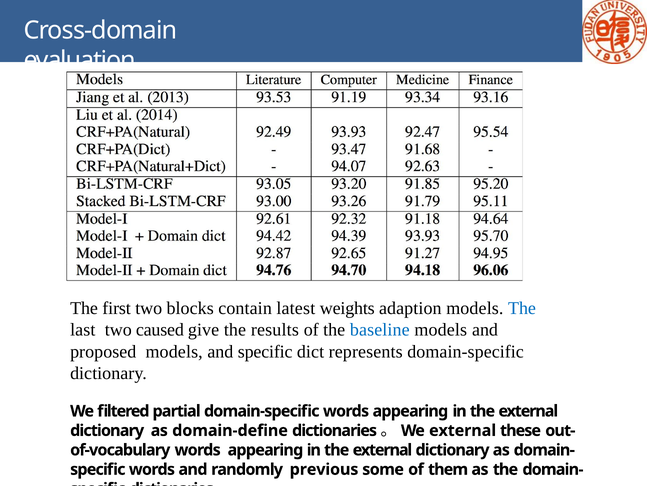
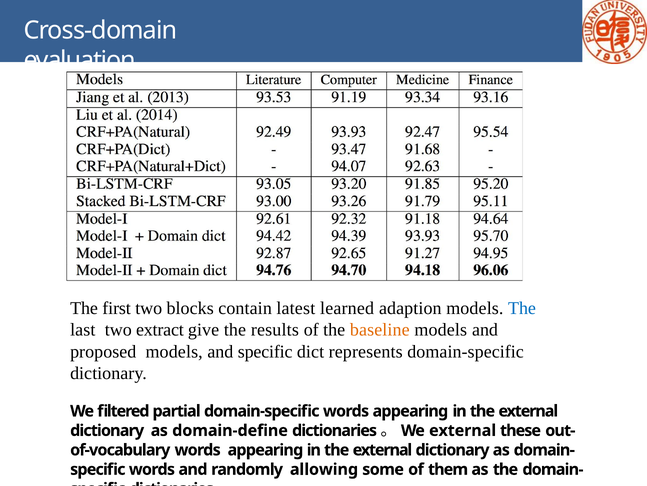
weights: weights -> learned
caused: caused -> extract
baseline colour: blue -> orange
previous: previous -> allowing
